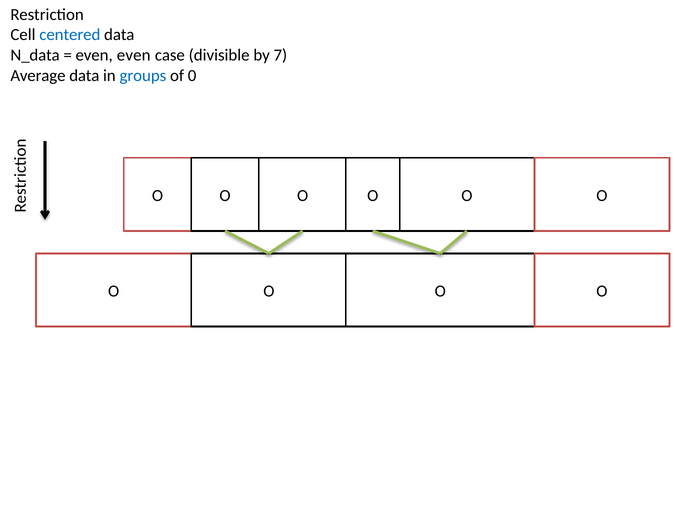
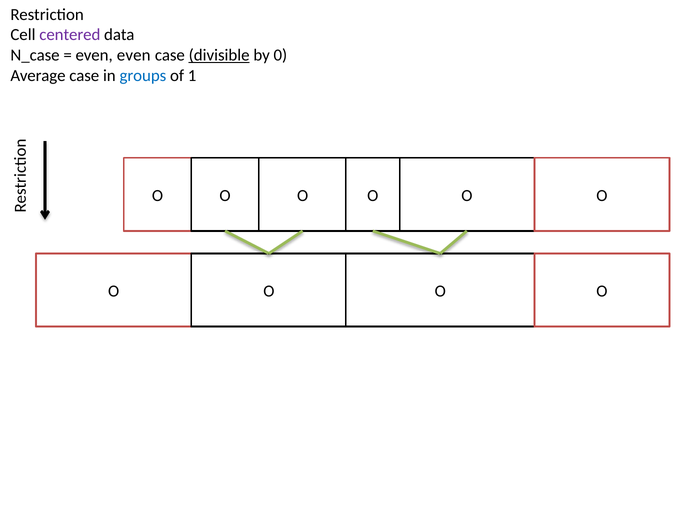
centered colour: blue -> purple
N_data: N_data -> N_case
divisible underline: none -> present
7: 7 -> 0
Average data: data -> case
0: 0 -> 1
